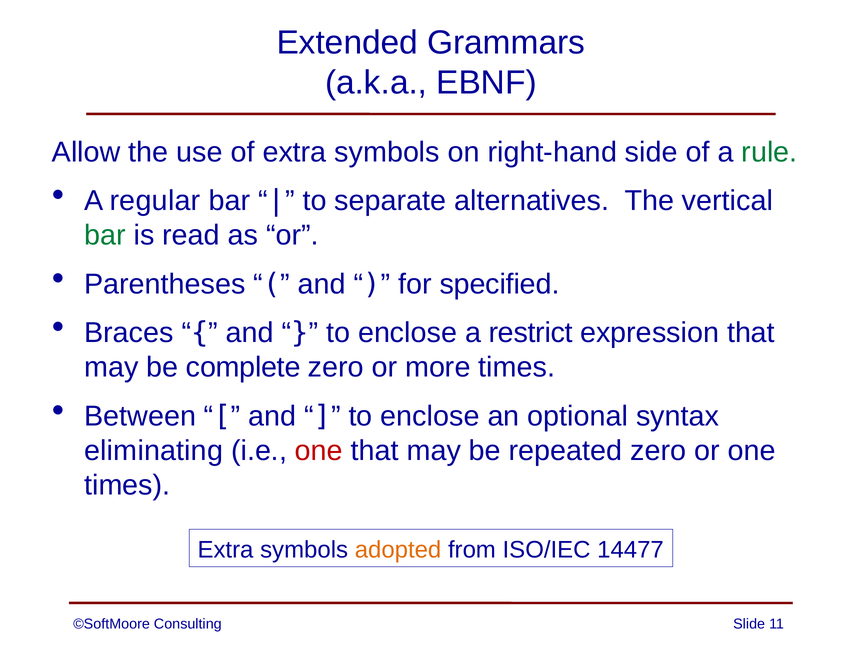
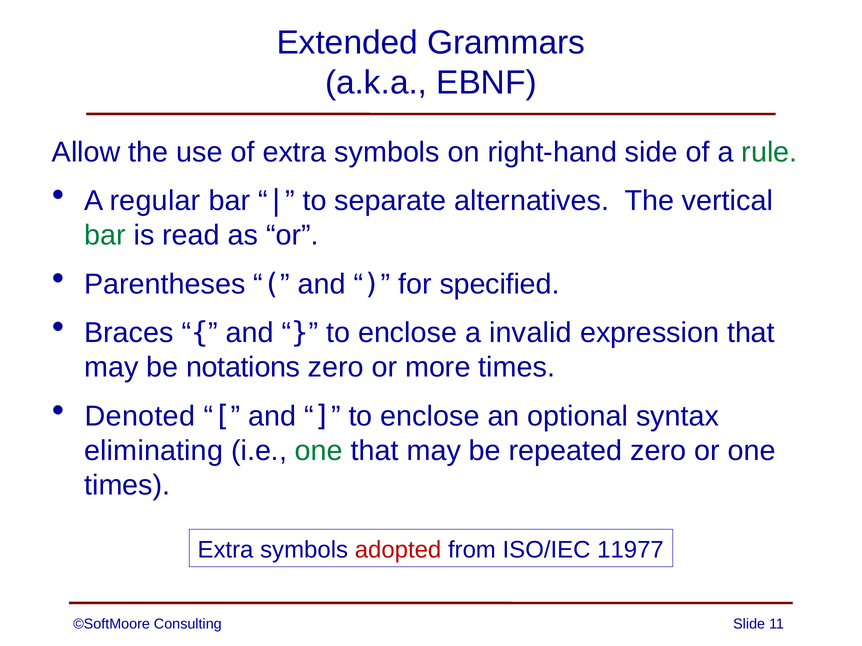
restrict: restrict -> invalid
complete: complete -> notations
Between: Between -> Denoted
one at (319, 451) colour: red -> green
adopted colour: orange -> red
14477: 14477 -> 11977
